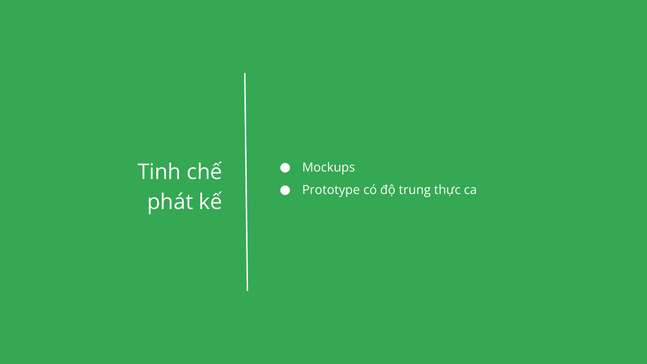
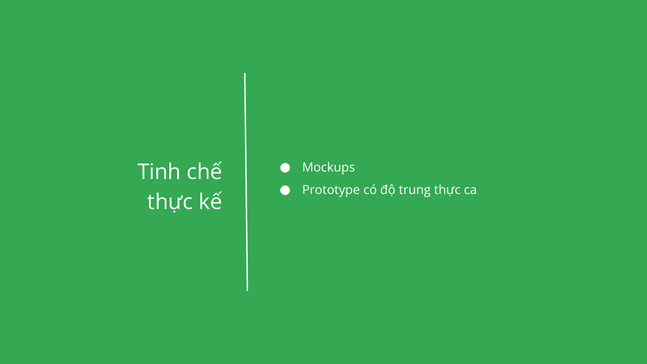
phát at (170, 202): phát -> thực
